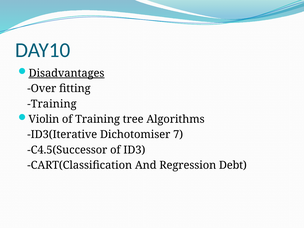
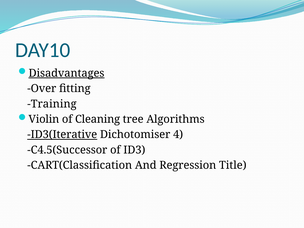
of Training: Training -> Cleaning
ID3(Iterative underline: none -> present
7: 7 -> 4
Debt: Debt -> Title
